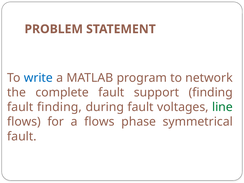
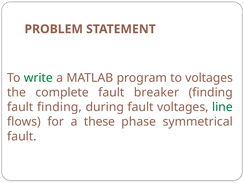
write colour: blue -> green
to network: network -> voltages
support: support -> breaker
a flows: flows -> these
